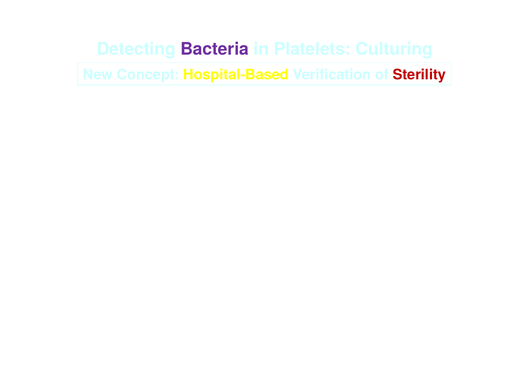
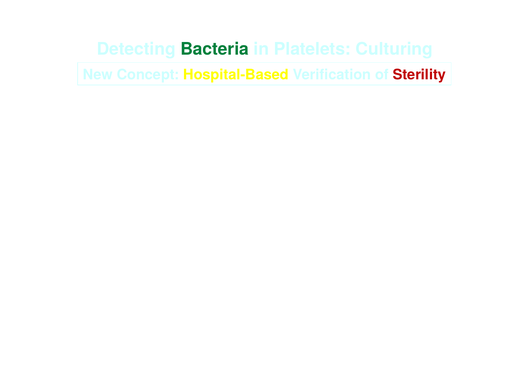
Bacteria colour: purple -> green
